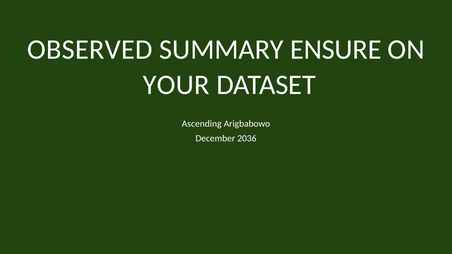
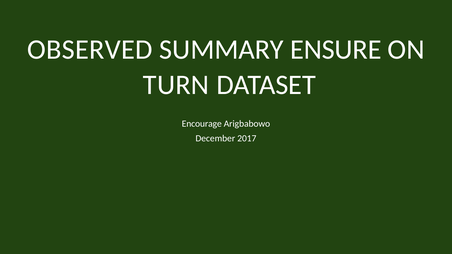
YOUR: YOUR -> TURN
Ascending: Ascending -> Encourage
2036: 2036 -> 2017
